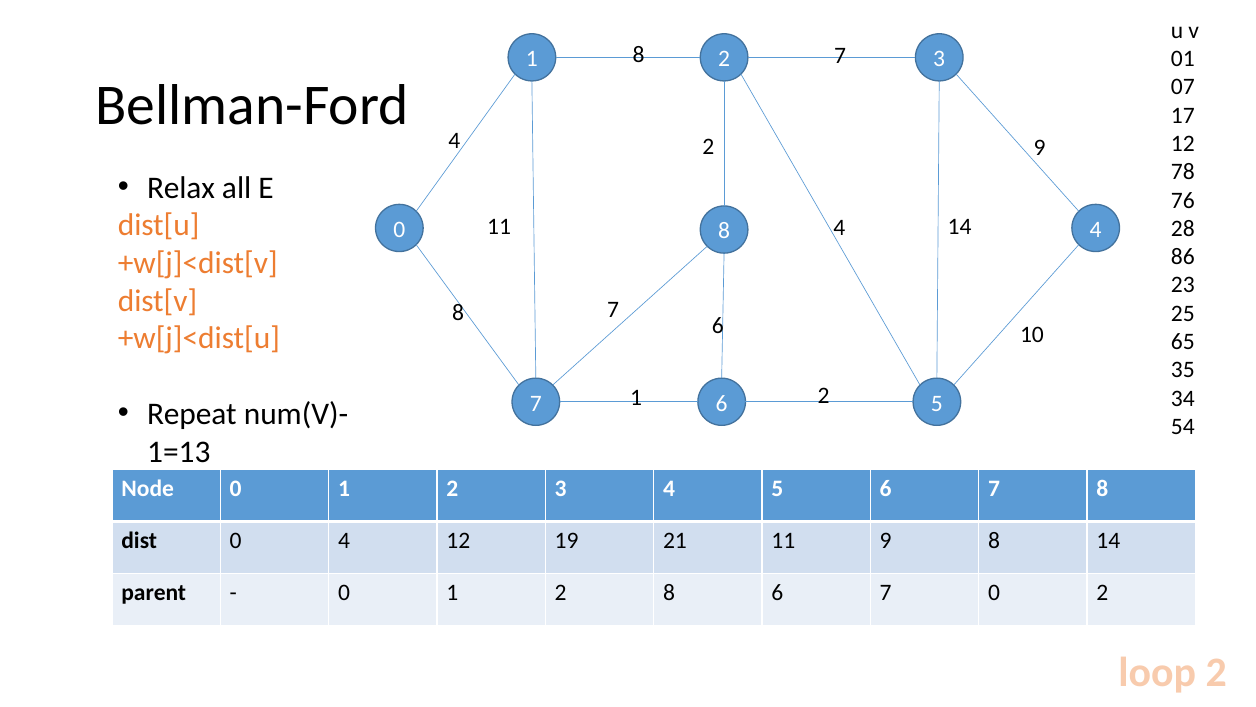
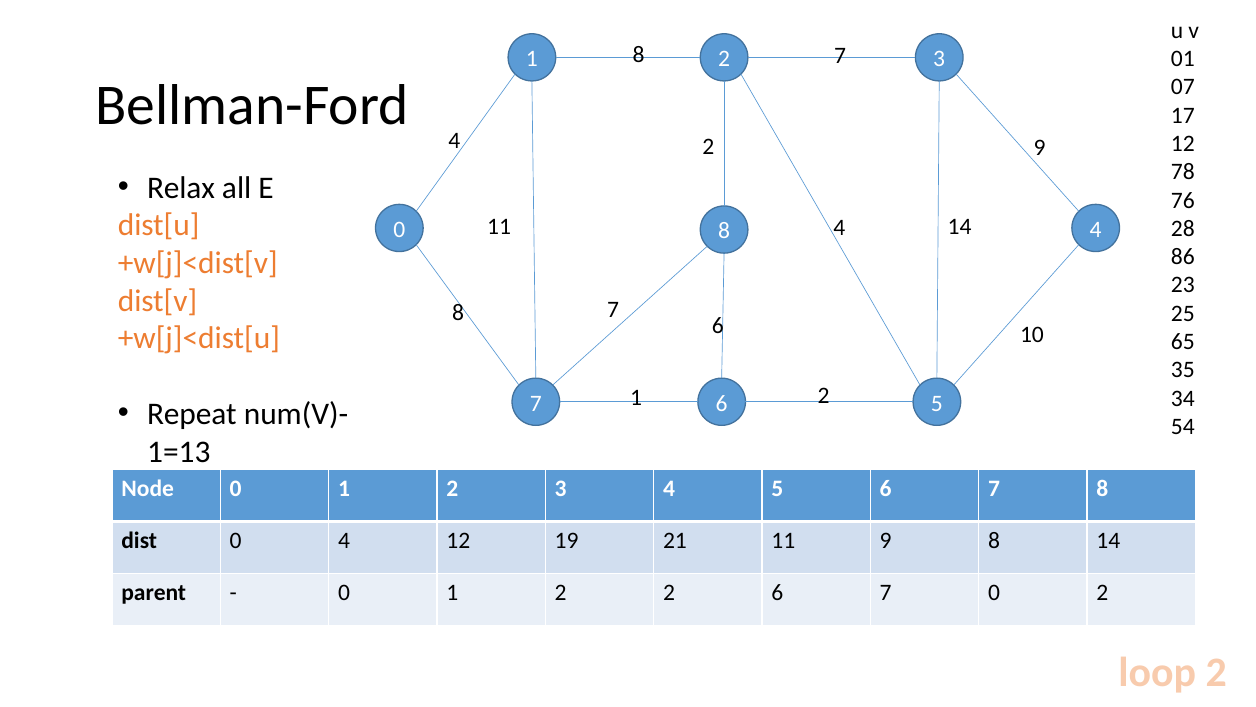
2 8: 8 -> 2
